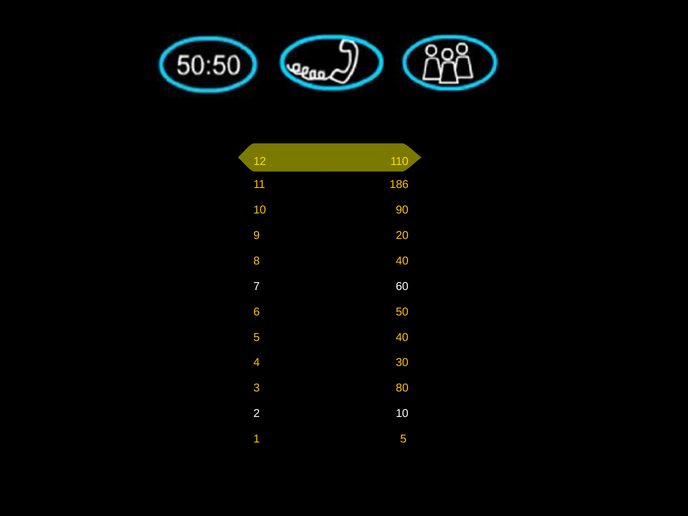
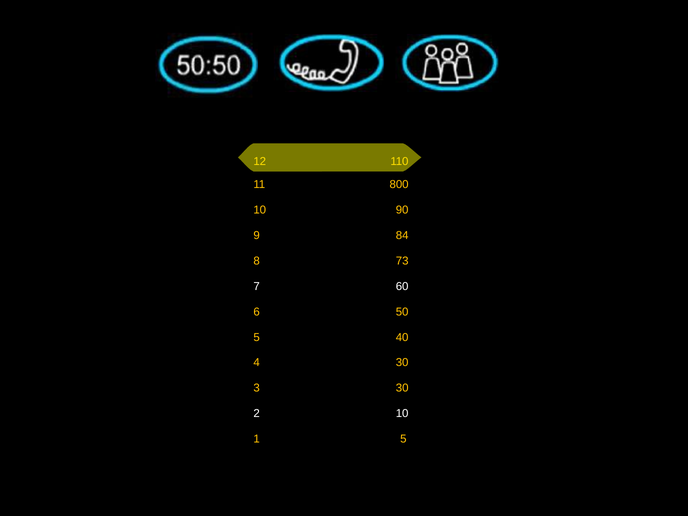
186: 186 -> 800
20: 20 -> 84
8 40: 40 -> 73
3 80: 80 -> 30
